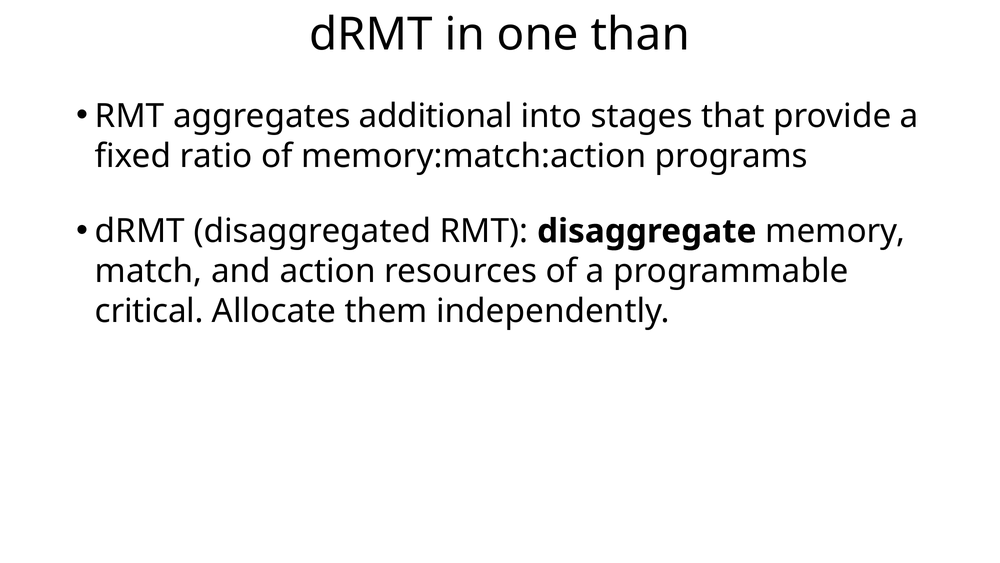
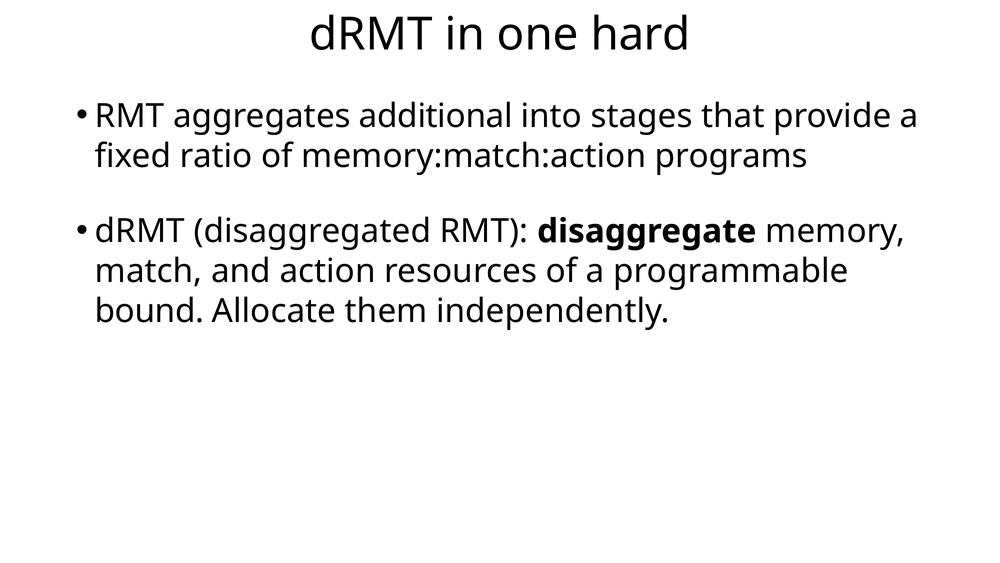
than: than -> hard
critical: critical -> bound
